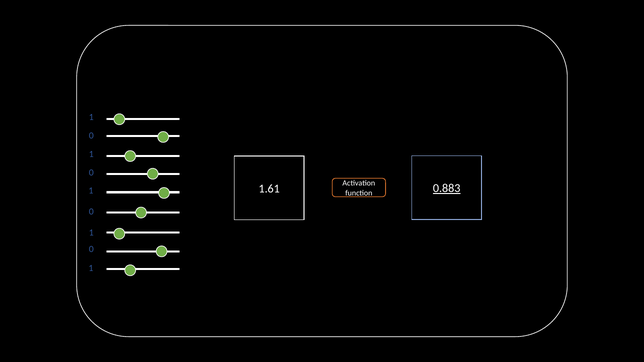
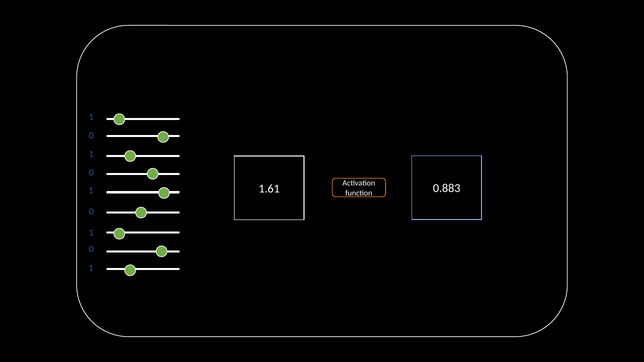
0.883 underline: present -> none
